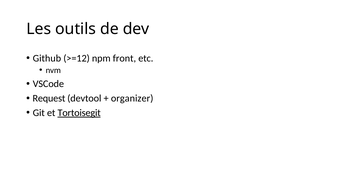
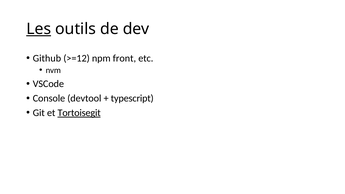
Les underline: none -> present
Request: Request -> Console
organizer: organizer -> typescript
